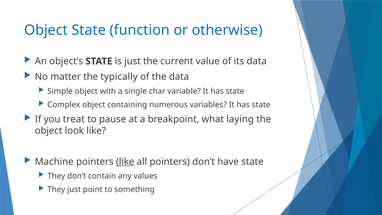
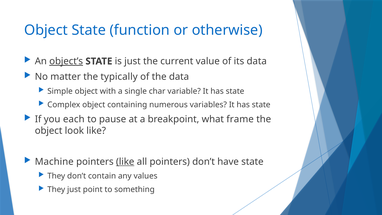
object’s underline: none -> present
treat: treat -> each
laying: laying -> frame
